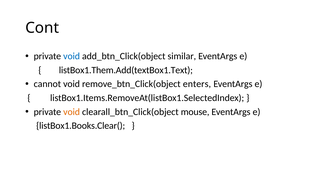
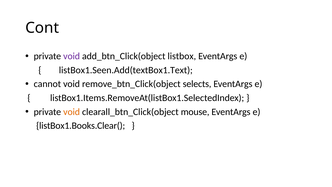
void at (72, 56) colour: blue -> purple
similar: similar -> listbox
listBox1.Them.Add(textBox1.Text: listBox1.Them.Add(textBox1.Text -> listBox1.Seen.Add(textBox1.Text
enters: enters -> selects
